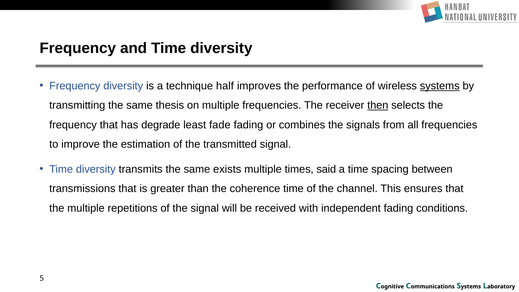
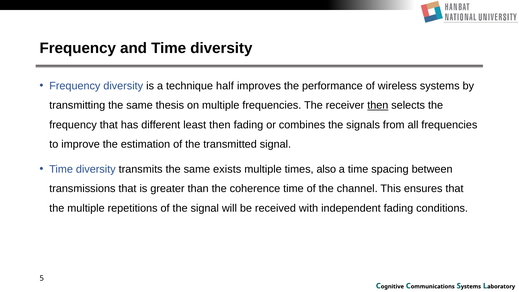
systems at (440, 86) underline: present -> none
degrade: degrade -> different
least fade: fade -> then
said: said -> also
